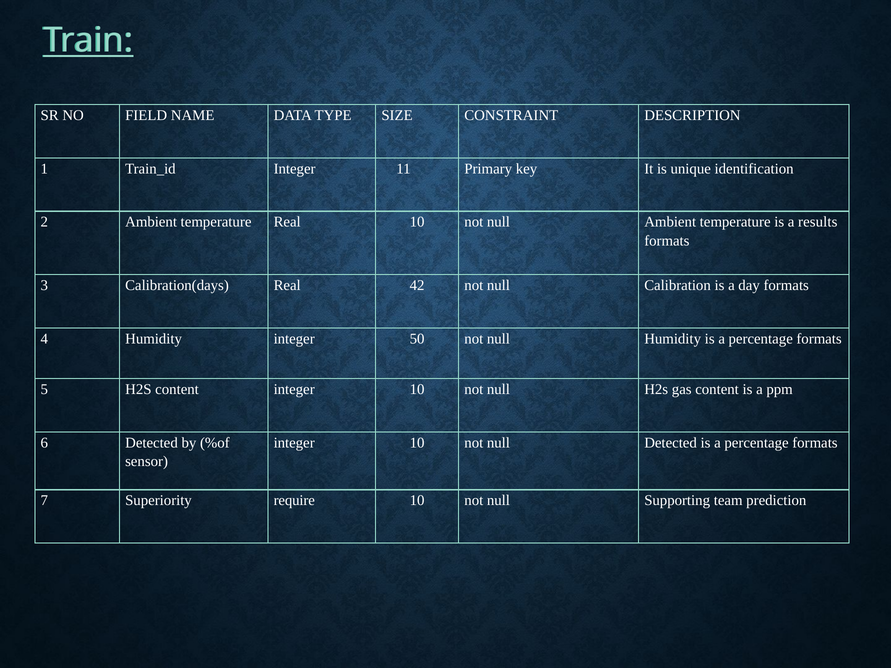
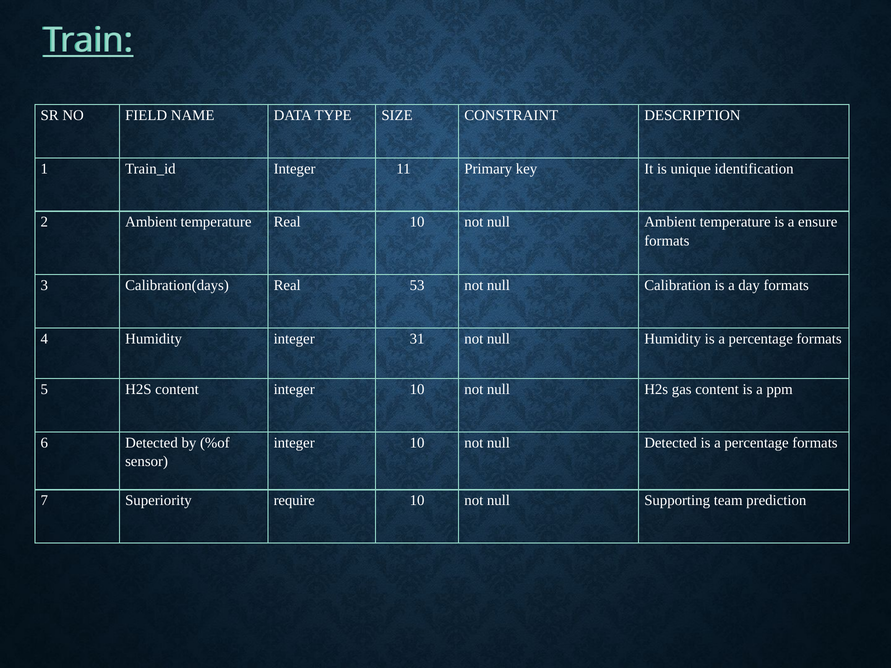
results: results -> ensure
42: 42 -> 53
50: 50 -> 31
